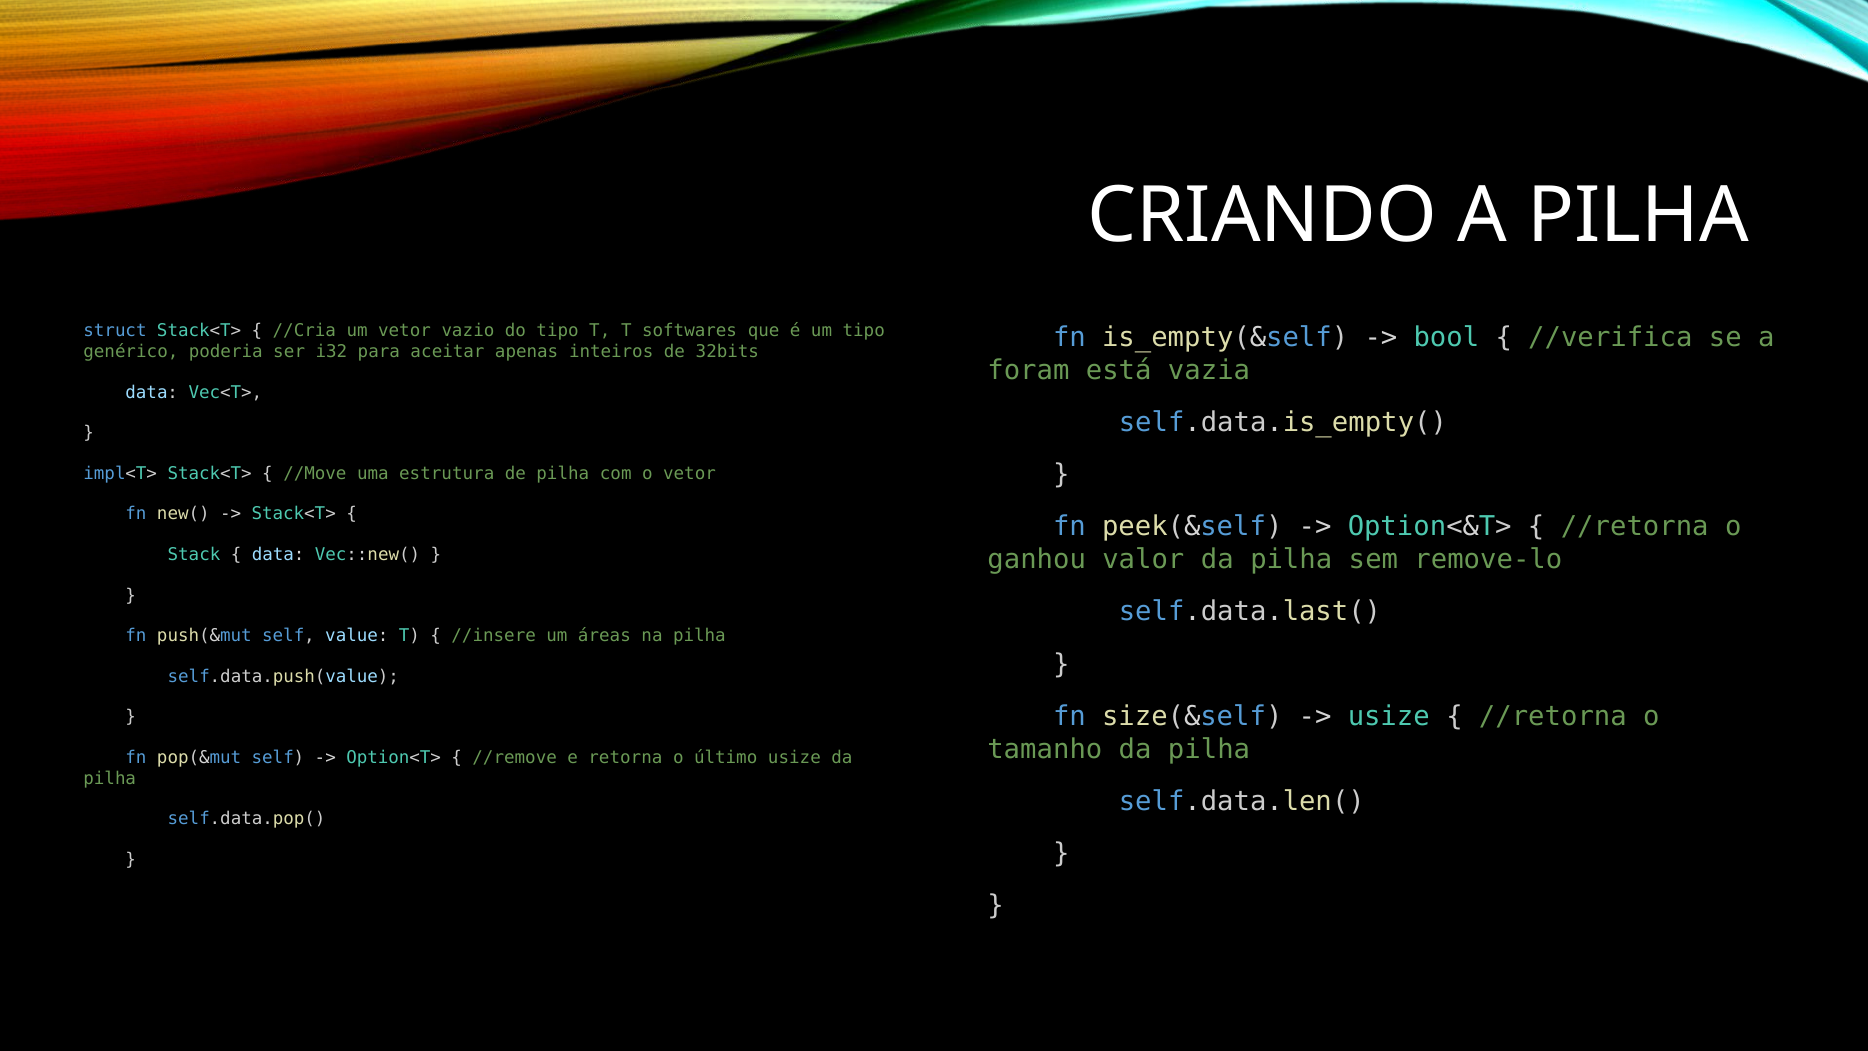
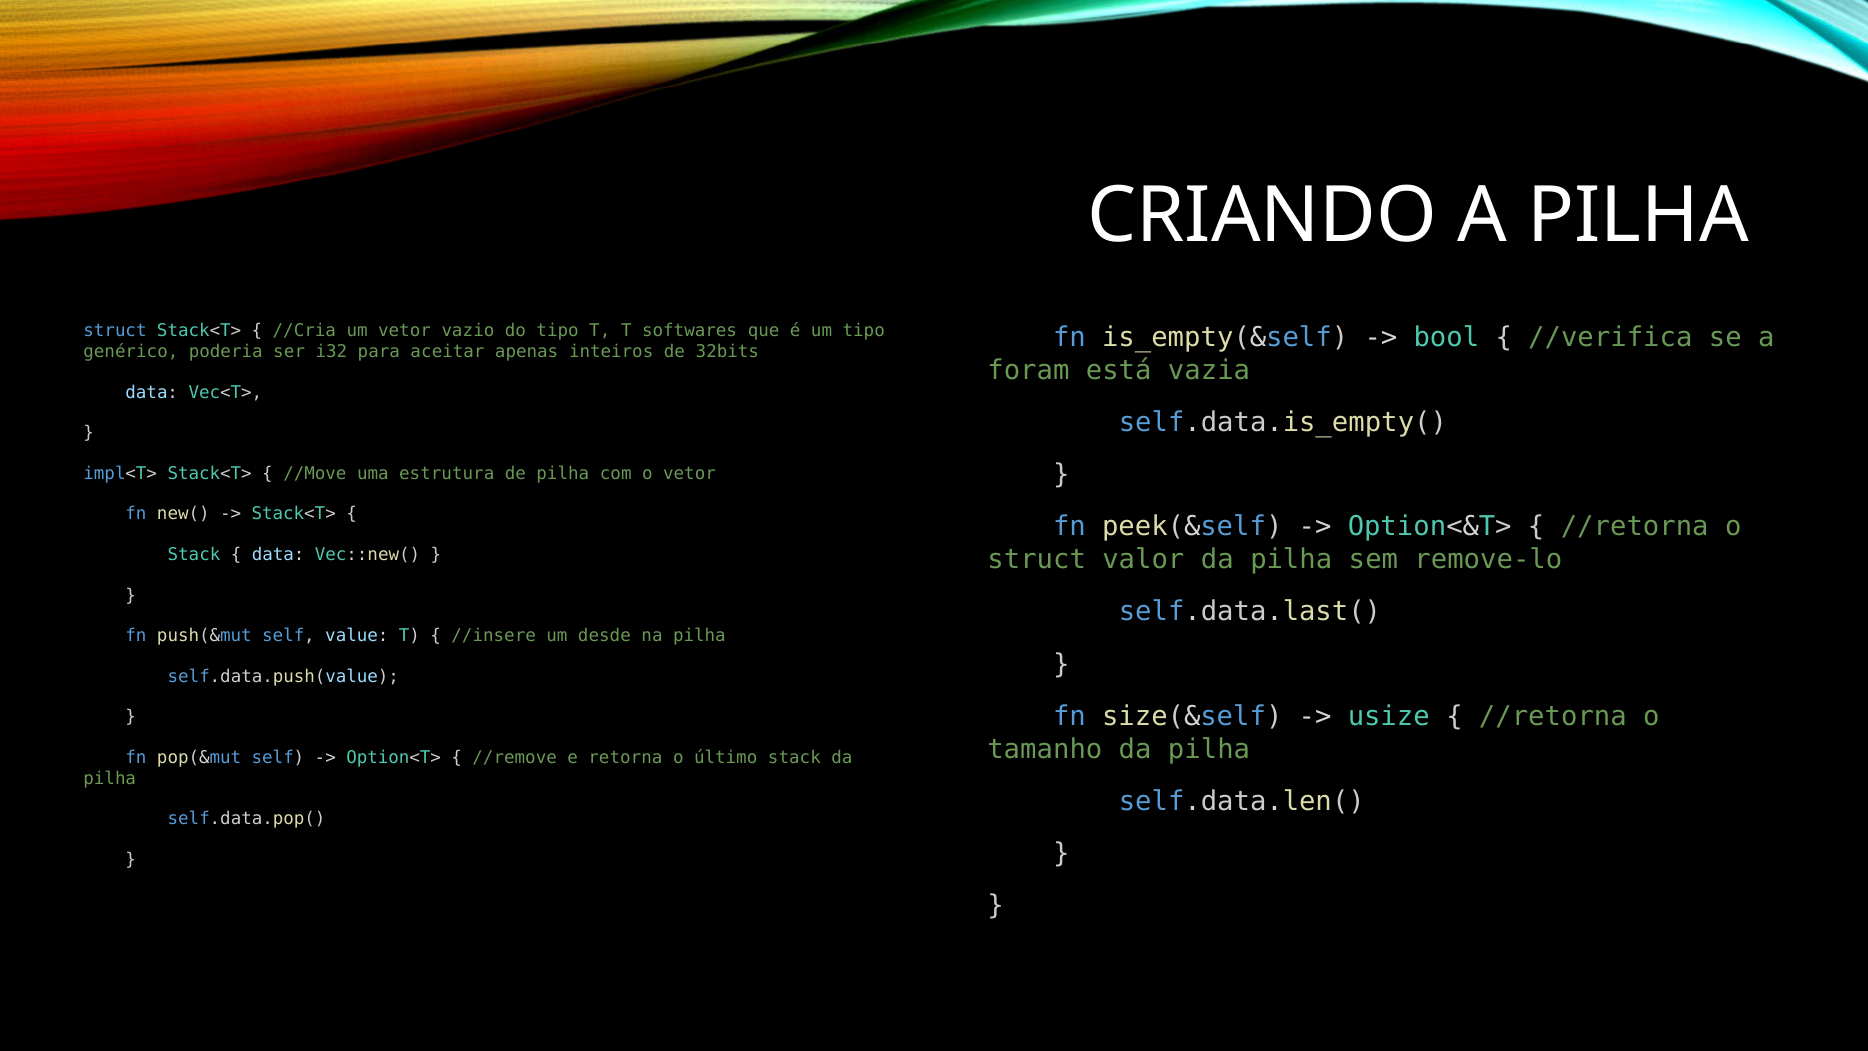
ganhou at (1037, 560): ganhou -> struct
áreas: áreas -> desde
último usize: usize -> stack
